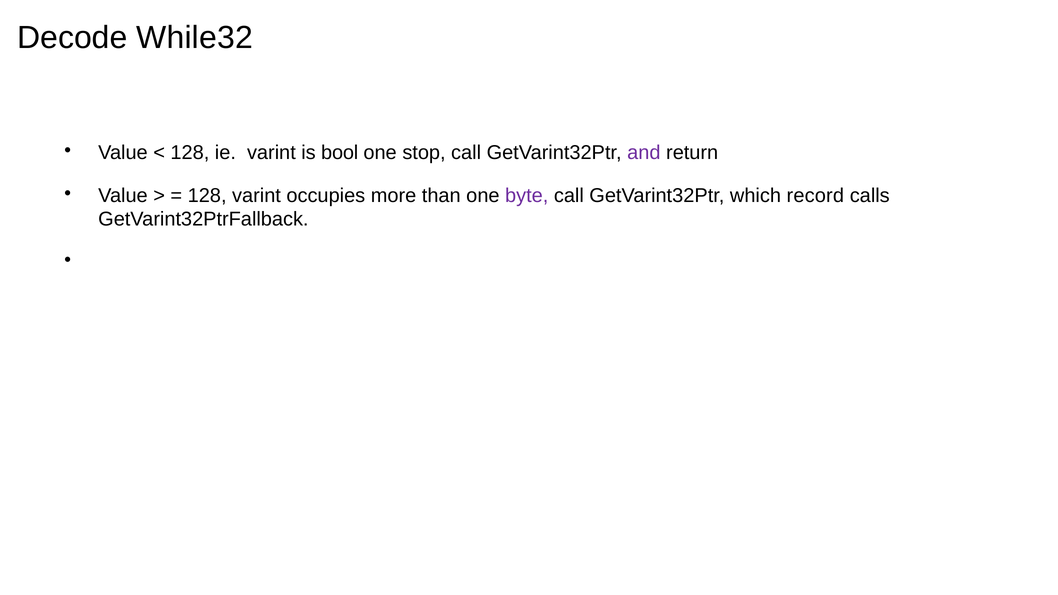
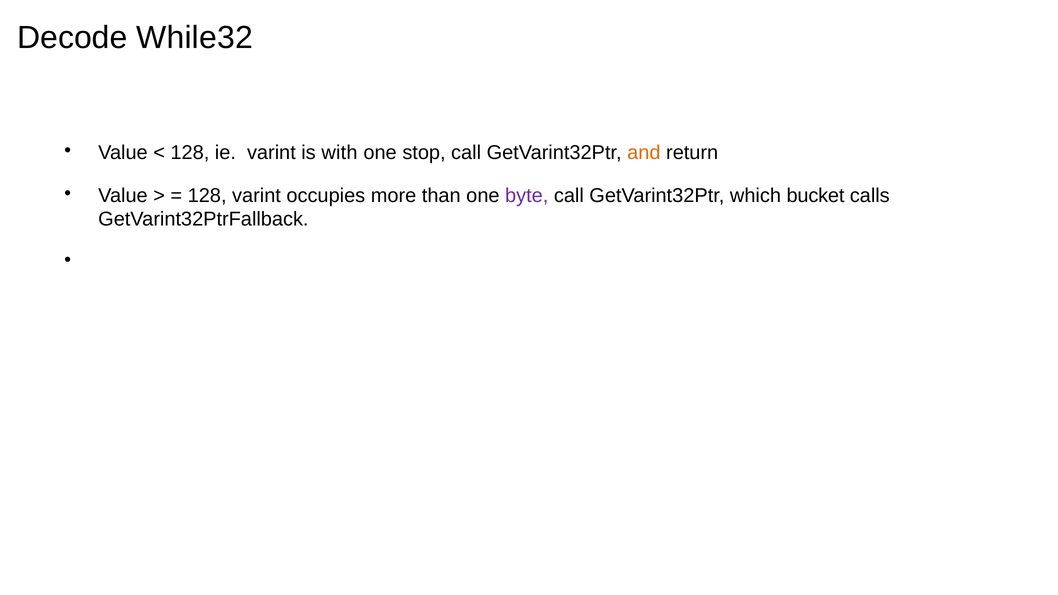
bool: bool -> with
and colour: purple -> orange
record: record -> bucket
